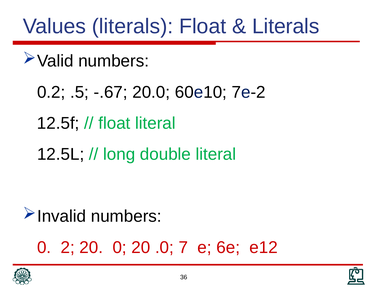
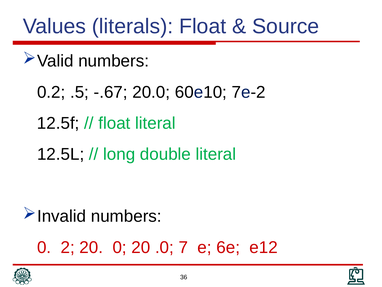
Literals at (286, 26): Literals -> Source
